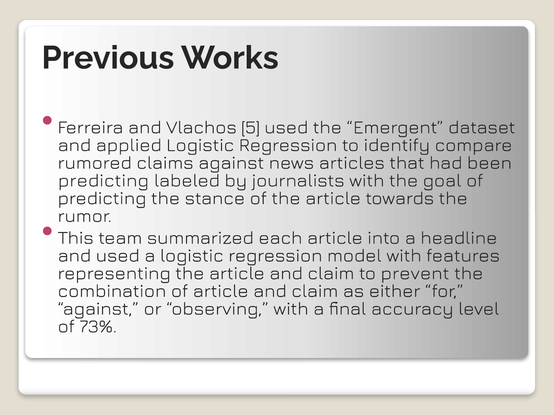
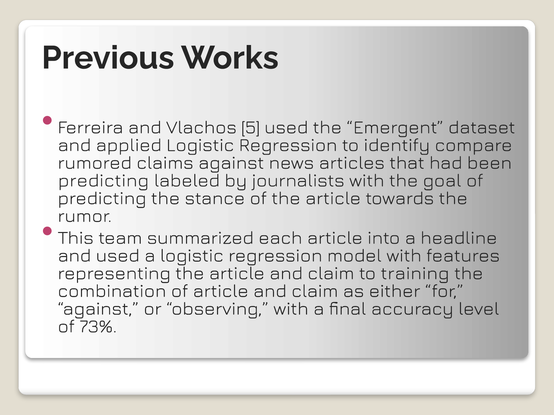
prevent: prevent -> training
